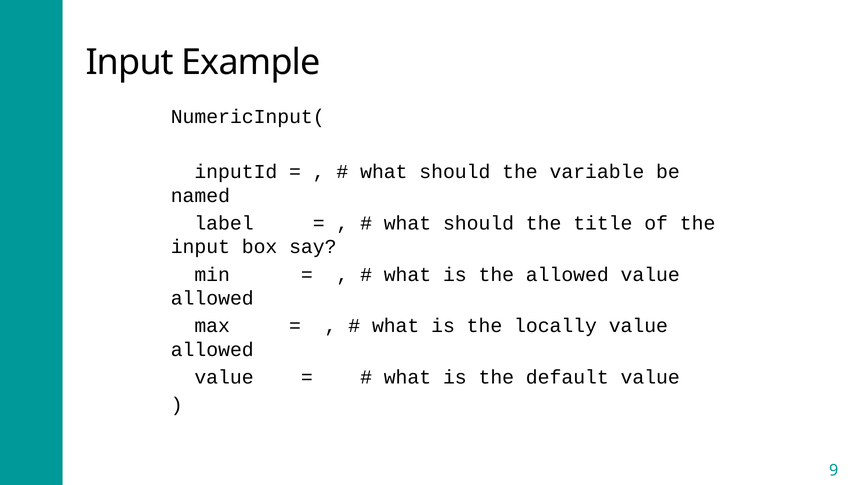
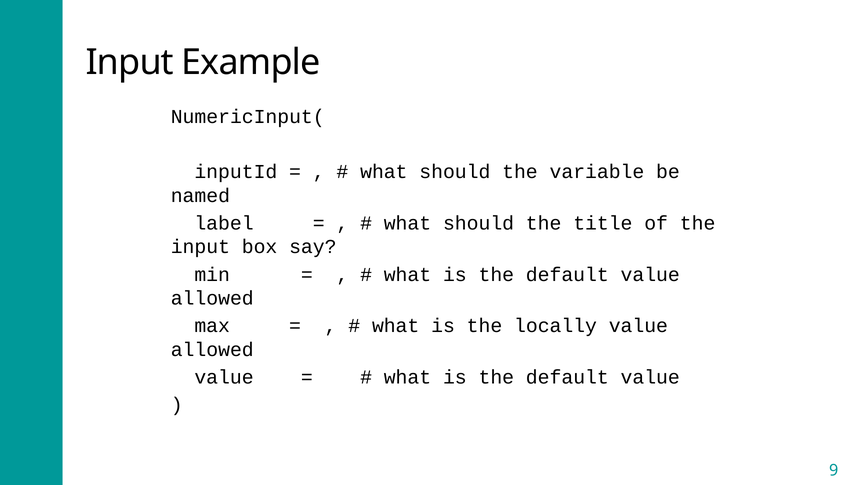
allowed at (567, 275): allowed -> default
